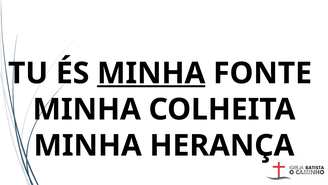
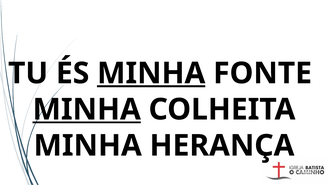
MINHA at (87, 109) underline: none -> present
